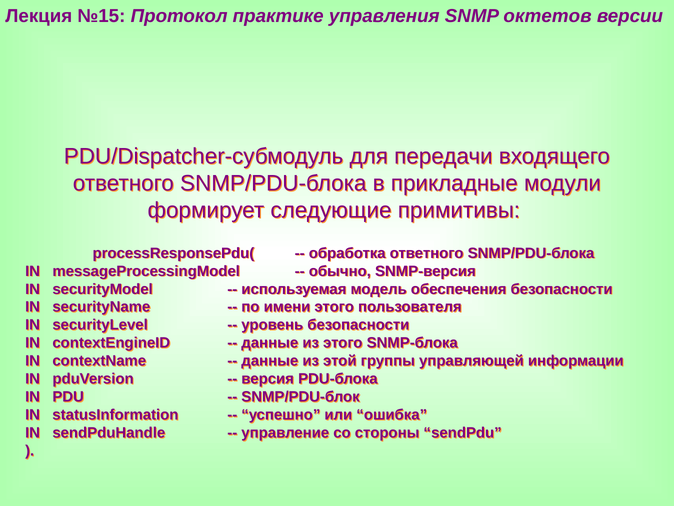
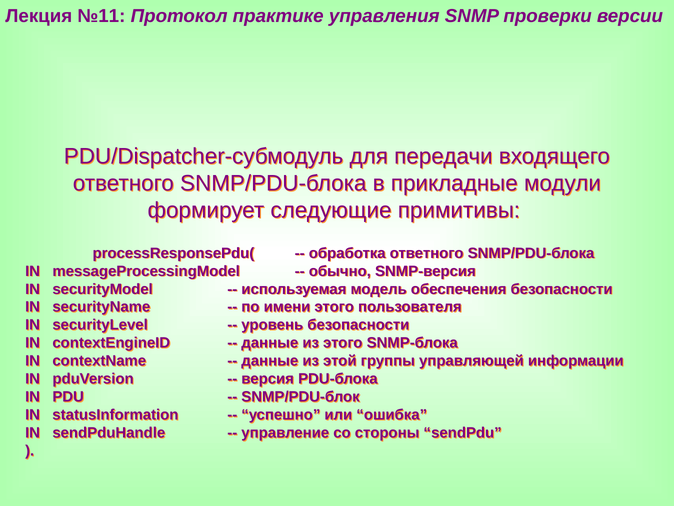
№15: №15 -> №11
октетов: октетов -> проверки
